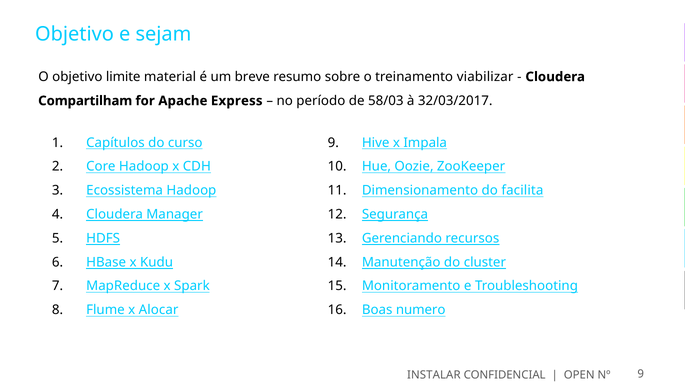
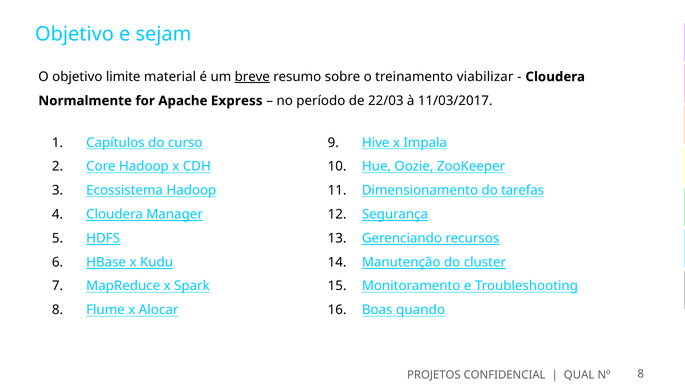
breve underline: none -> present
Compartilham: Compartilham -> Normalmente
58/03: 58/03 -> 22/03
32/03/2017: 32/03/2017 -> 11/03/2017
facilita: facilita -> tarefas
numero: numero -> quando
INSTALAR: INSTALAR -> PROJETOS
OPEN: OPEN -> QUAL
Nº 9: 9 -> 8
